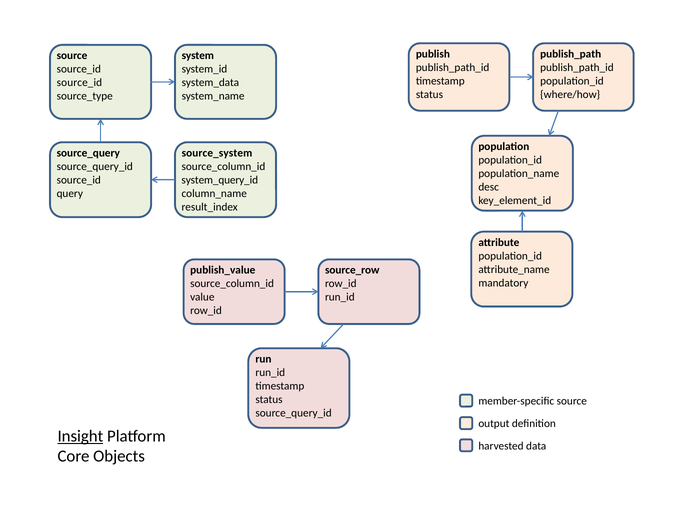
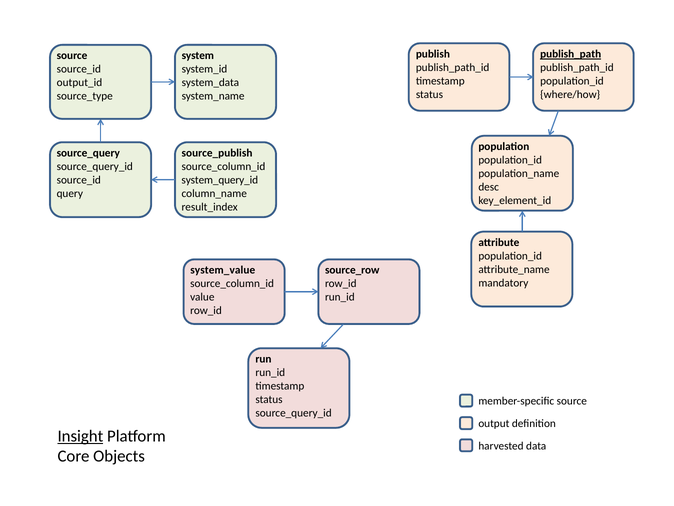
publish_path underline: none -> present
source_id at (79, 83): source_id -> output_id
source_system: source_system -> source_publish
publish_value: publish_value -> system_value
